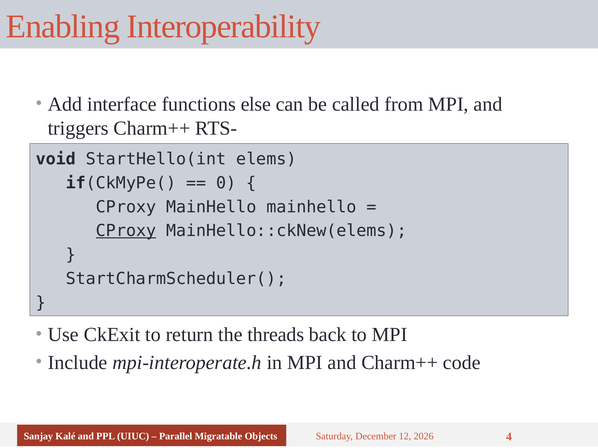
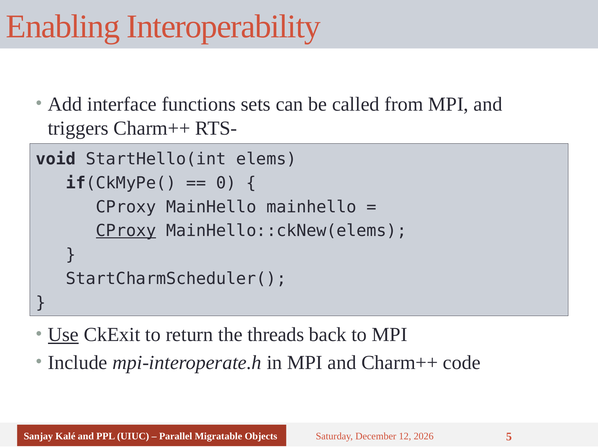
else: else -> sets
Use underline: none -> present
4: 4 -> 5
